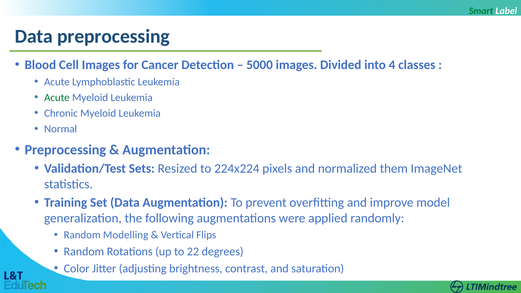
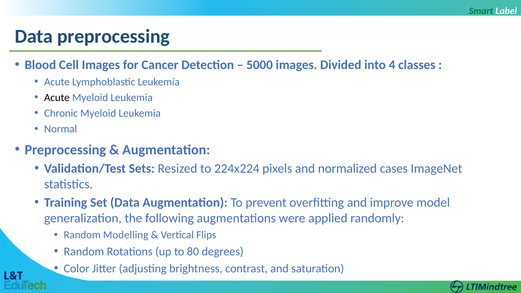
Acute at (57, 98) colour: green -> black
them: them -> cases
22: 22 -> 80
